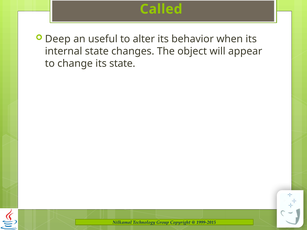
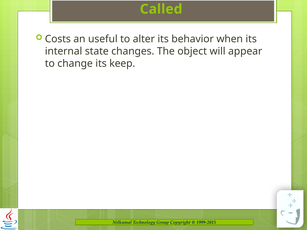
Deep: Deep -> Costs
its state: state -> keep
